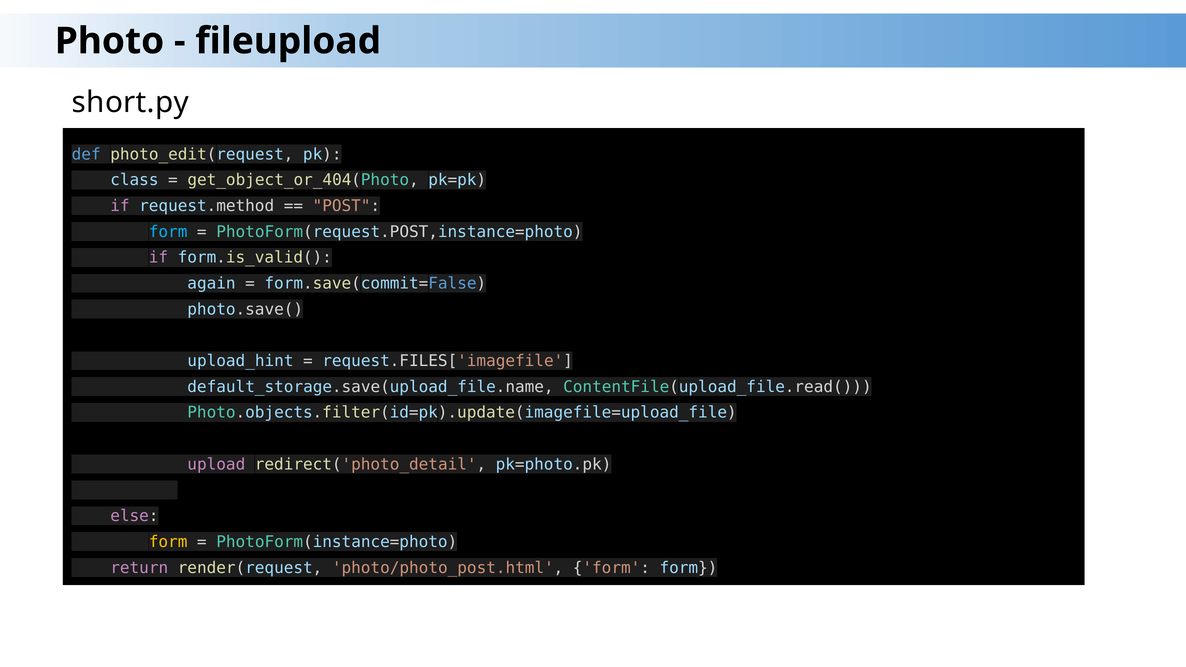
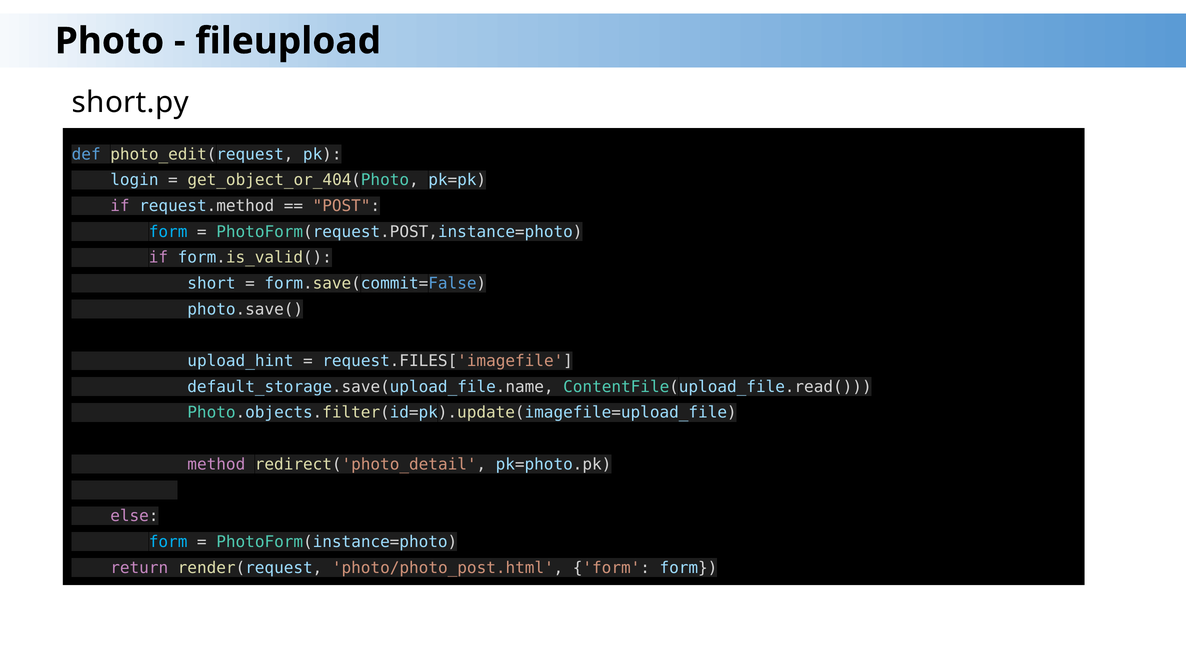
class: class -> login
again: again -> short
upload: upload -> method
form at (168, 542) colour: yellow -> light blue
